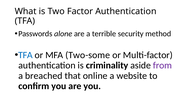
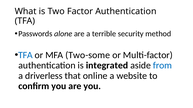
criminality: criminality -> integrated
from colour: purple -> blue
breached: breached -> driverless
